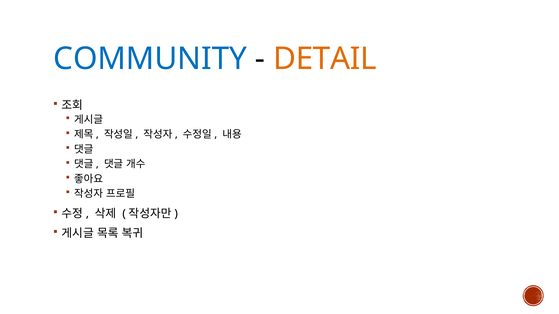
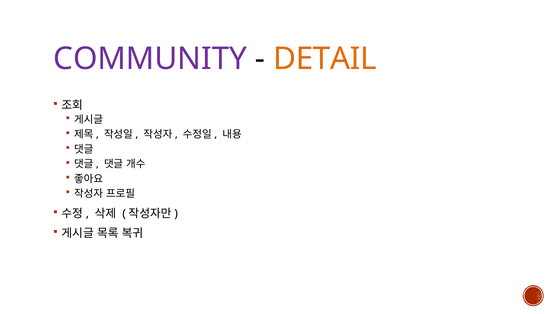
COMMUNITY colour: blue -> purple
